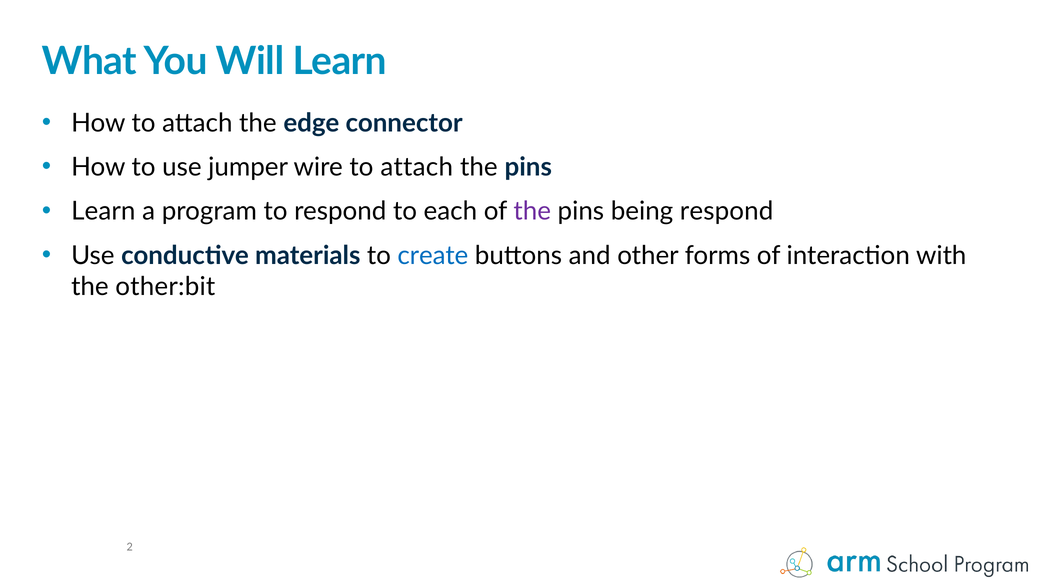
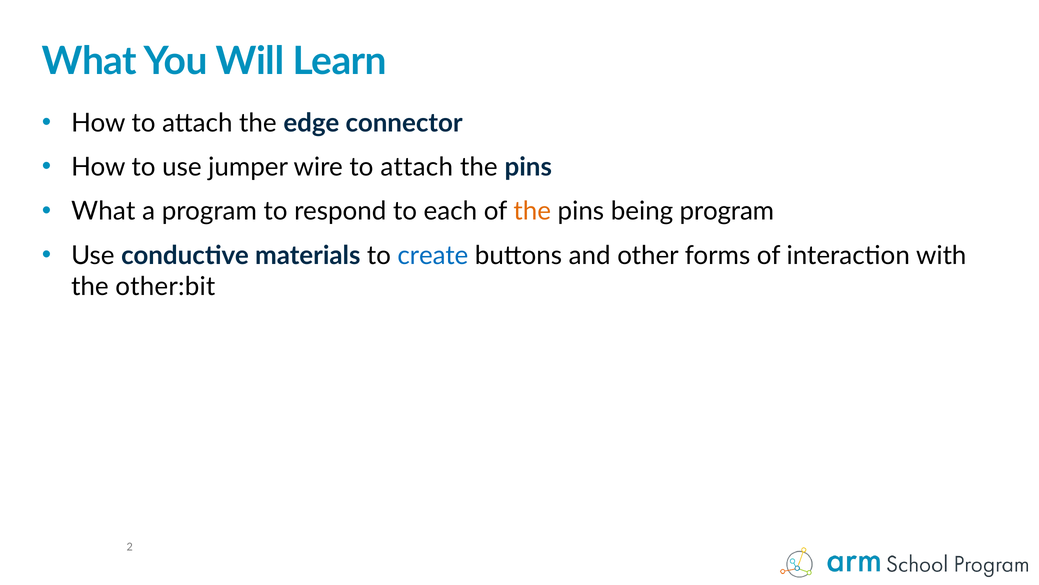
Learn at (103, 211): Learn -> What
the at (532, 211) colour: purple -> orange
being respond: respond -> program
